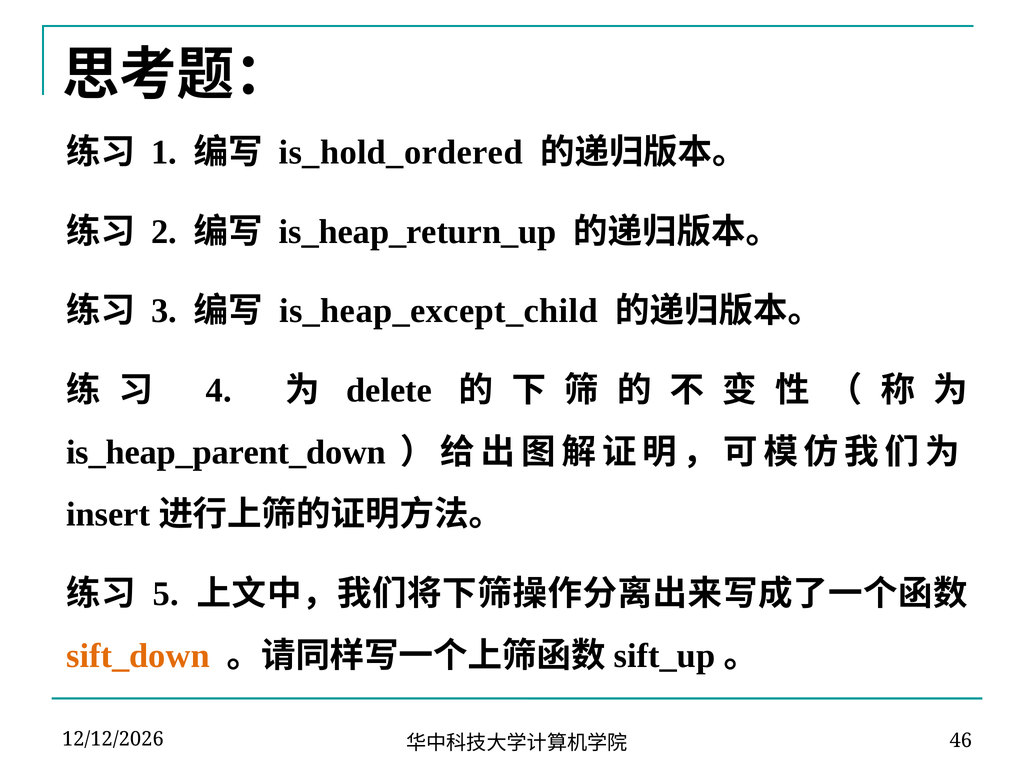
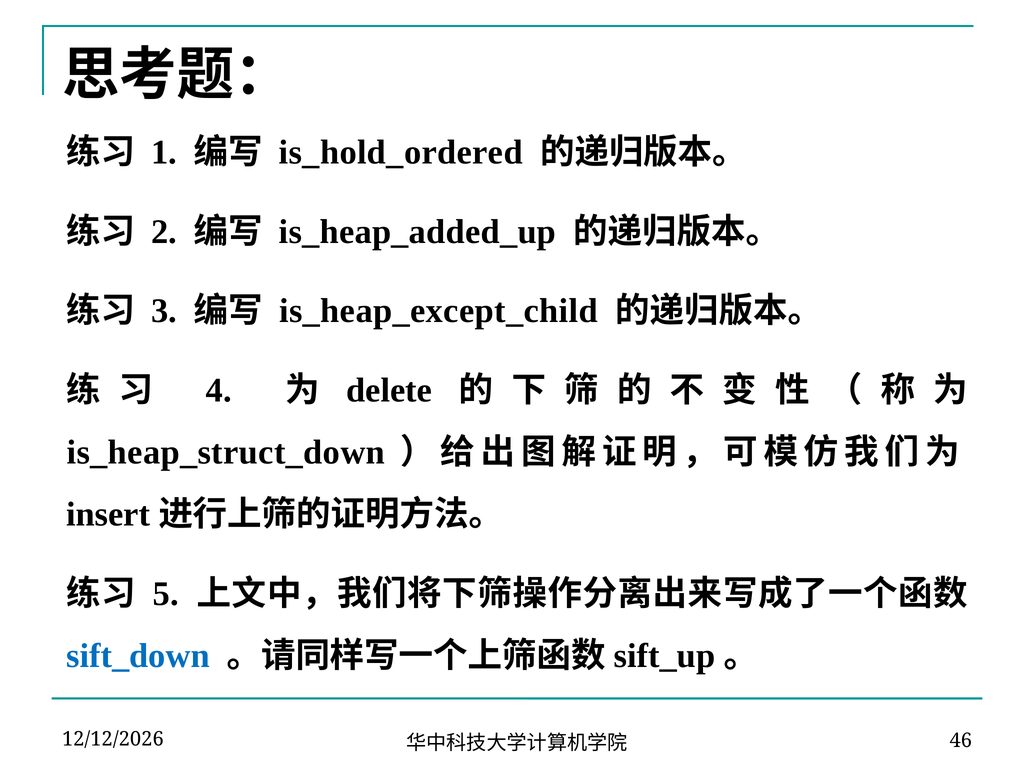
is_heap_return_up: is_heap_return_up -> is_heap_added_up
is_heap_parent_down: is_heap_parent_down -> is_heap_struct_down
sift_down colour: orange -> blue
